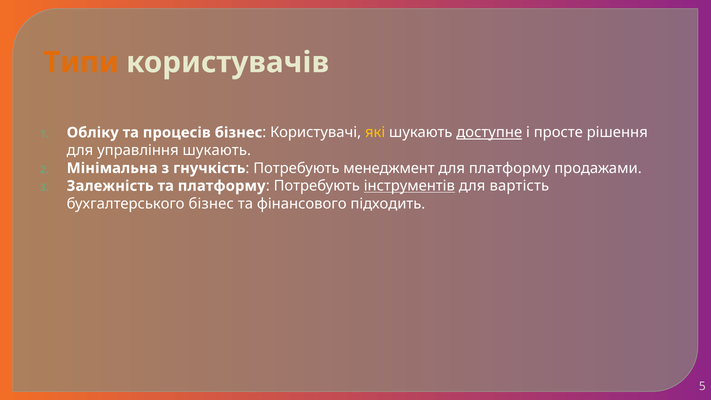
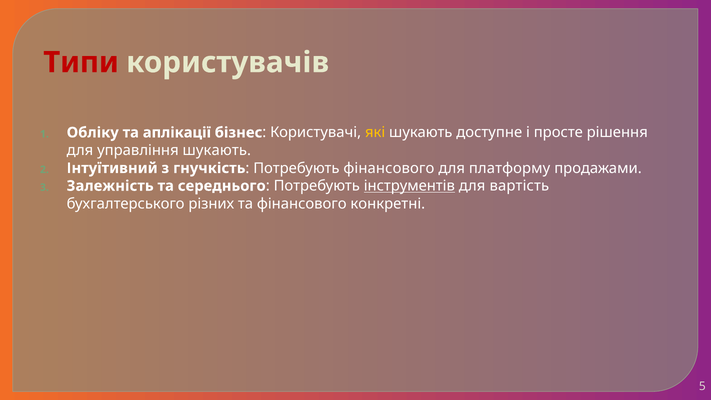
Типи colour: orange -> red
процесів: процесів -> аплікації
доступне underline: present -> none
Мінімальна: Мінімальна -> Інтуїтивний
Потребують менеджмент: менеджмент -> фінансового
та платформу: платформу -> середнього
бухгалтерського бізнес: бізнес -> різних
підходить: підходить -> конкретні
